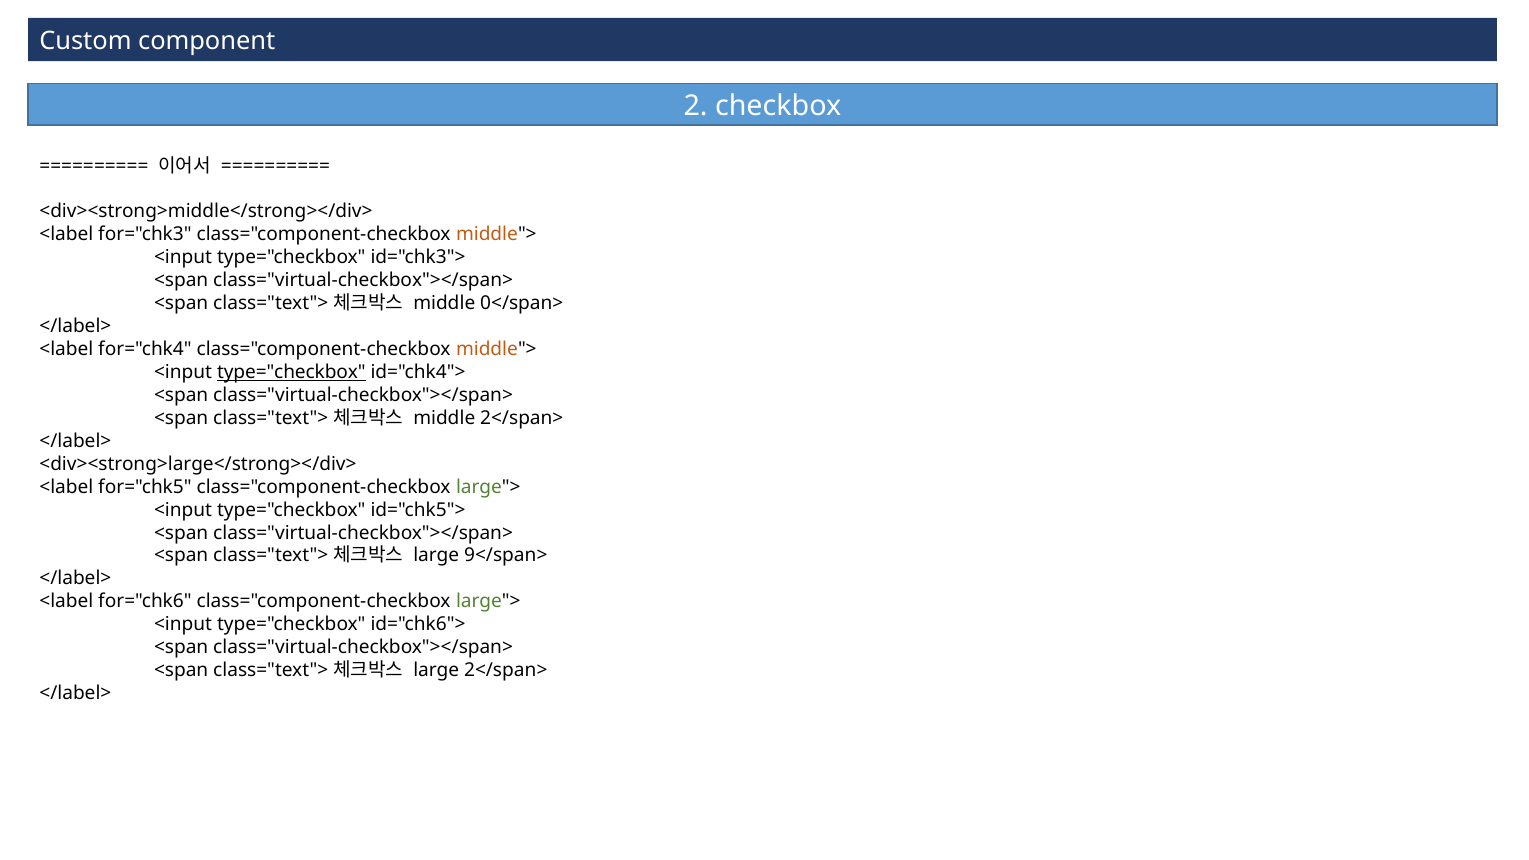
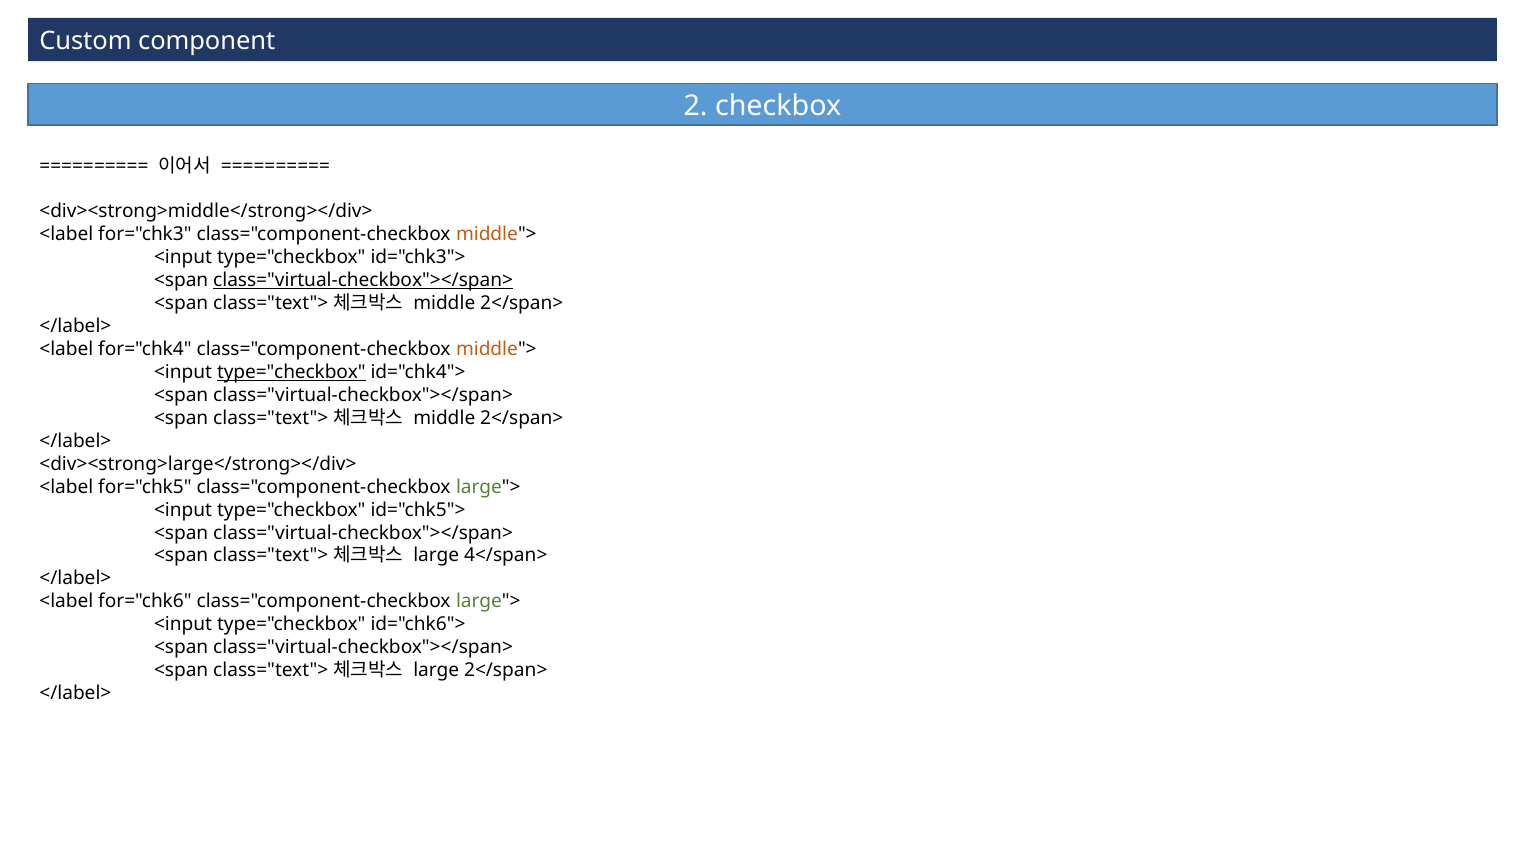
class="virtual-checkbox"></span> at (363, 280) underline: none -> present
0</span> at (522, 303): 0</span> -> 2</span>
9</span>: 9</span> -> 4</span>
